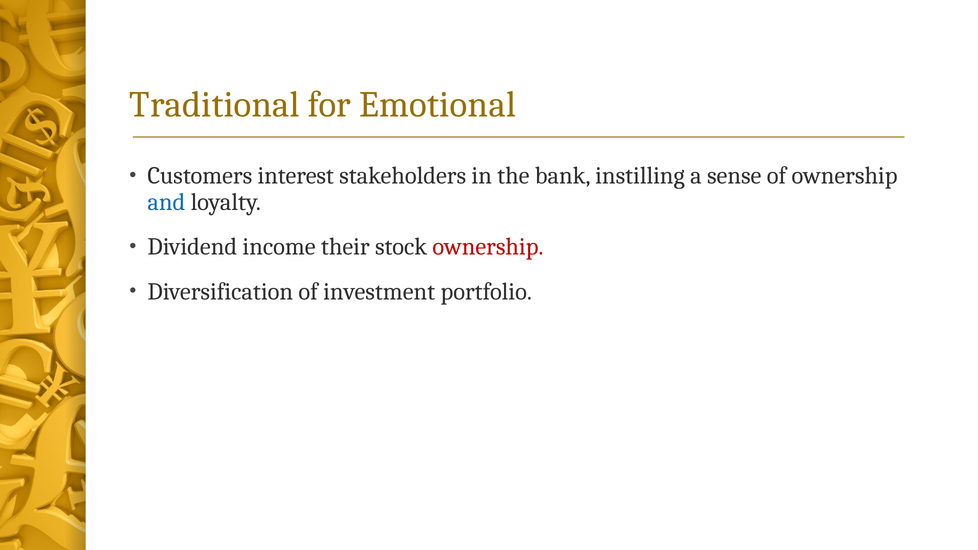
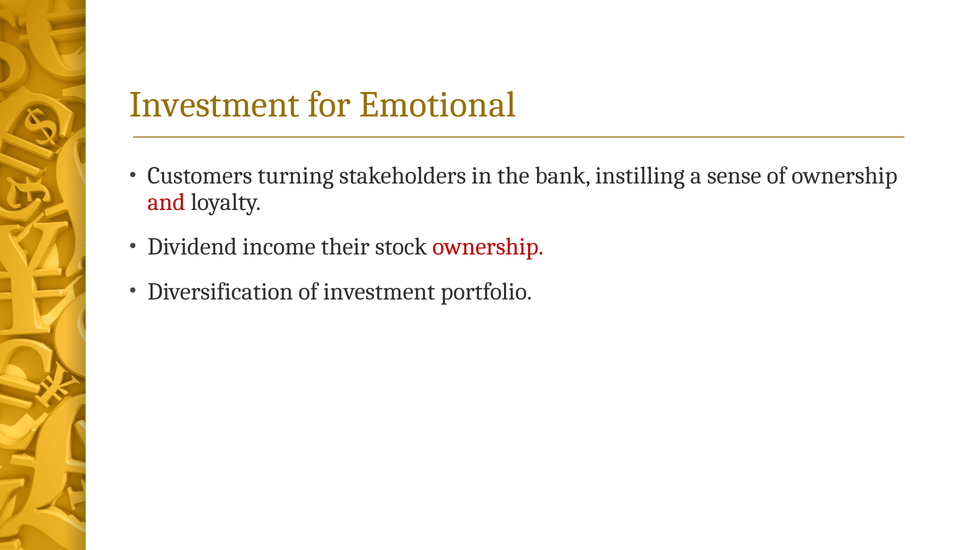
Traditional at (215, 105): Traditional -> Investment
interest: interest -> turning
and colour: blue -> red
